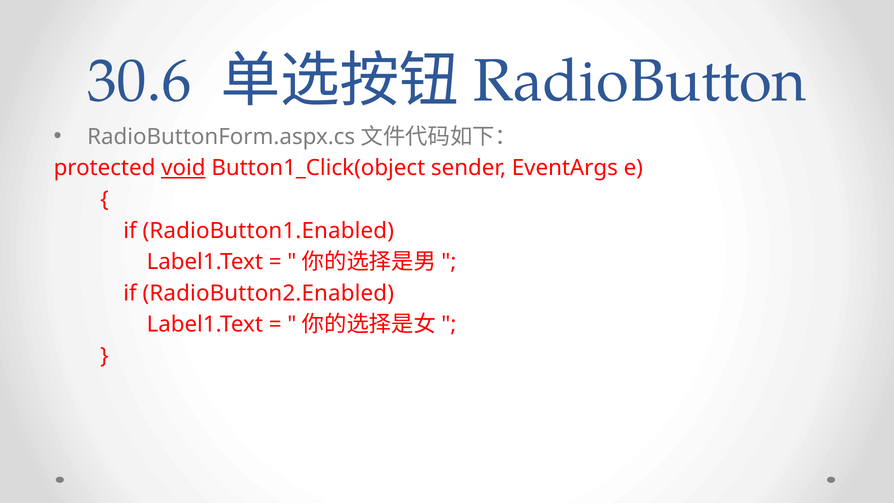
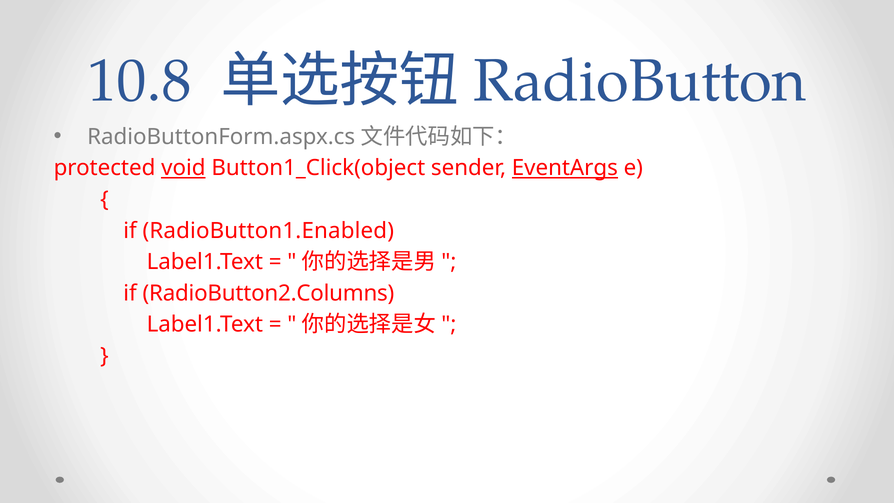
30.6: 30.6 -> 10.8
EventArgs underline: none -> present
RadioButton2.Enabled: RadioButton2.Enabled -> RadioButton2.Columns
